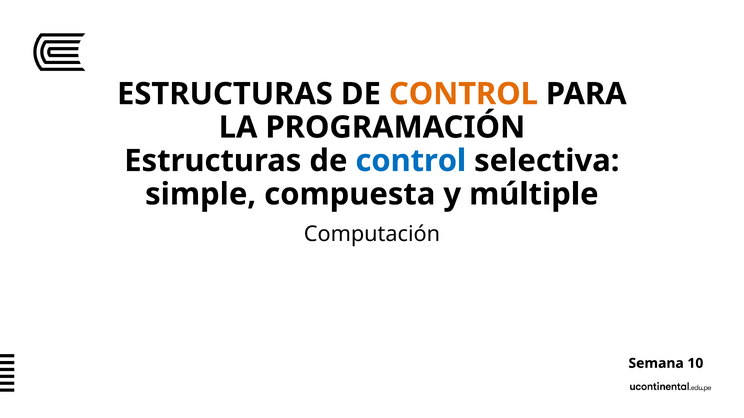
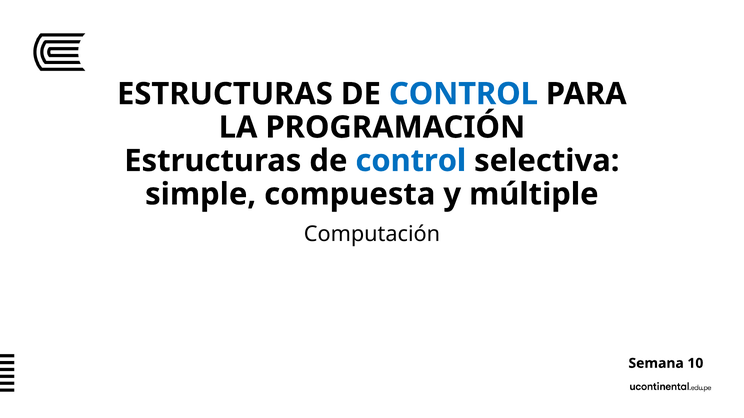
CONTROL at (463, 94) colour: orange -> blue
